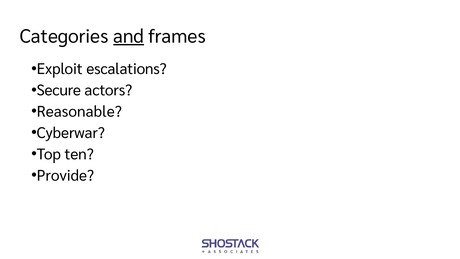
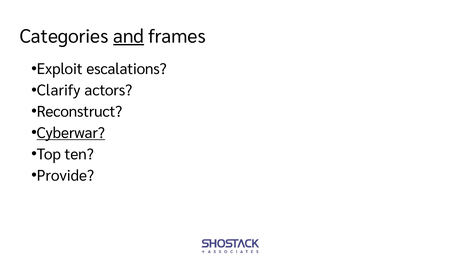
Secure: Secure -> Clarify
Reasonable: Reasonable -> Reconstruct
Cyberwar underline: none -> present
